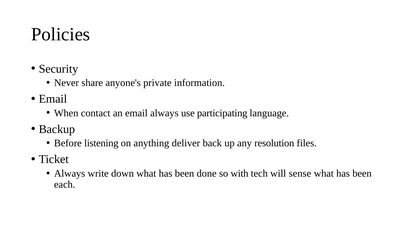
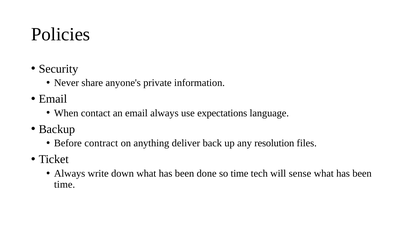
participating: participating -> expectations
listening: listening -> contract
so with: with -> time
each at (65, 185): each -> time
